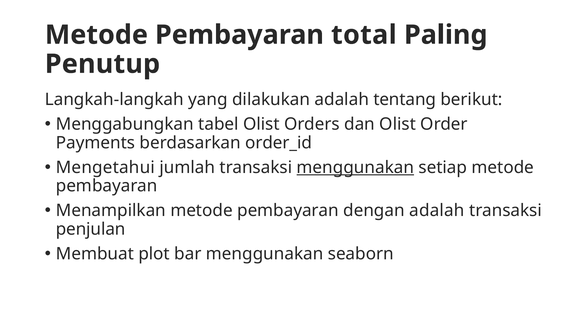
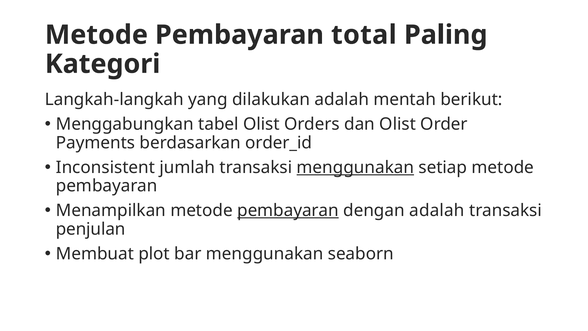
Penutup: Penutup -> Kategori
tentang: tentang -> mentah
Mengetahui: Mengetahui -> Inconsistent
pembayaran at (288, 210) underline: none -> present
